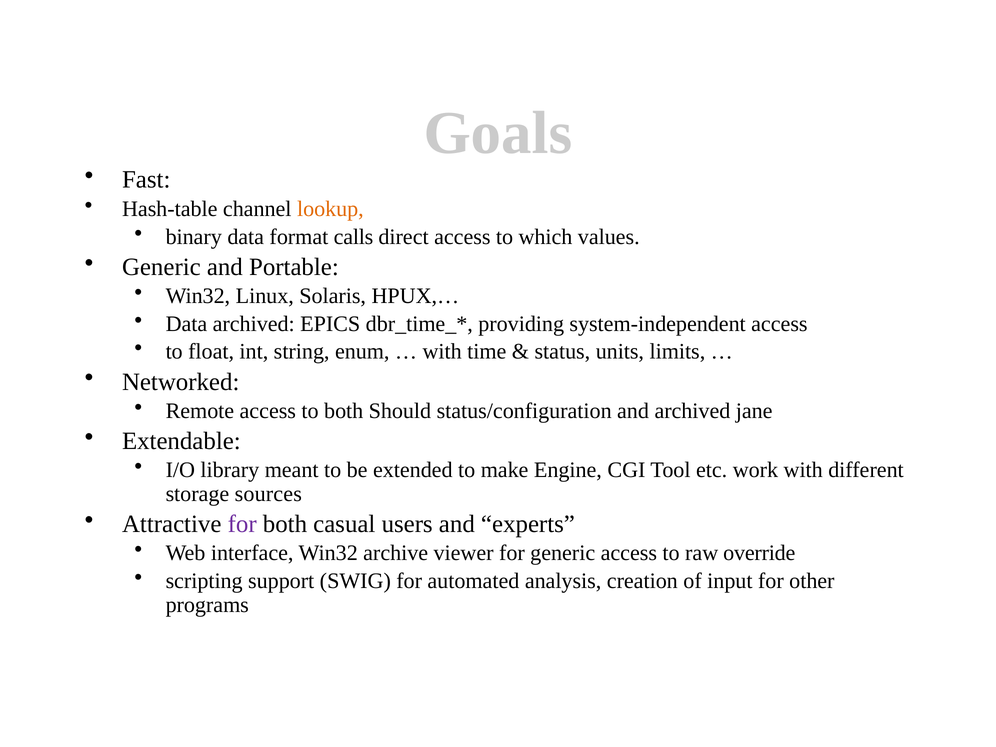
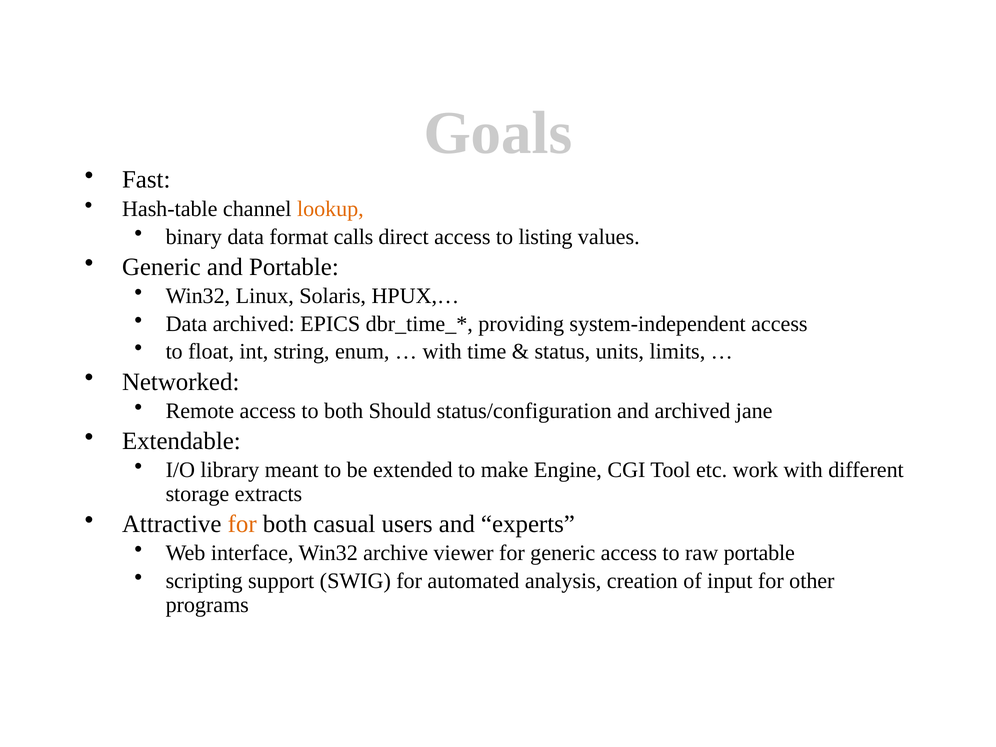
which: which -> listing
sources: sources -> extracts
for at (242, 524) colour: purple -> orange
raw override: override -> portable
